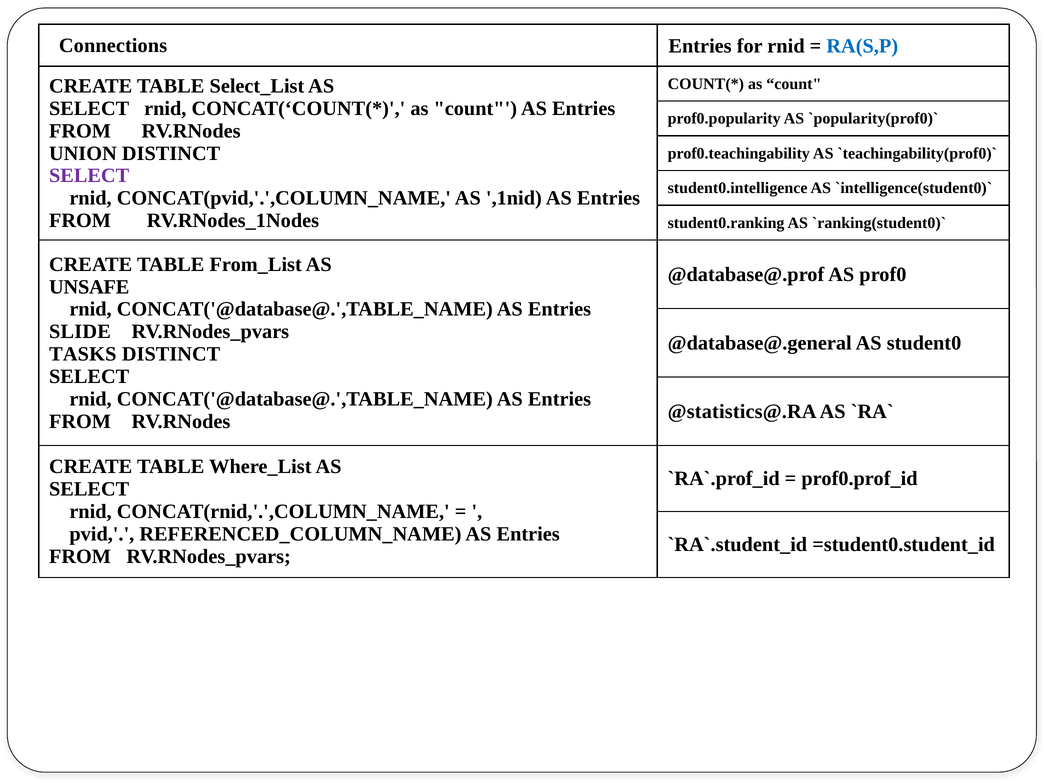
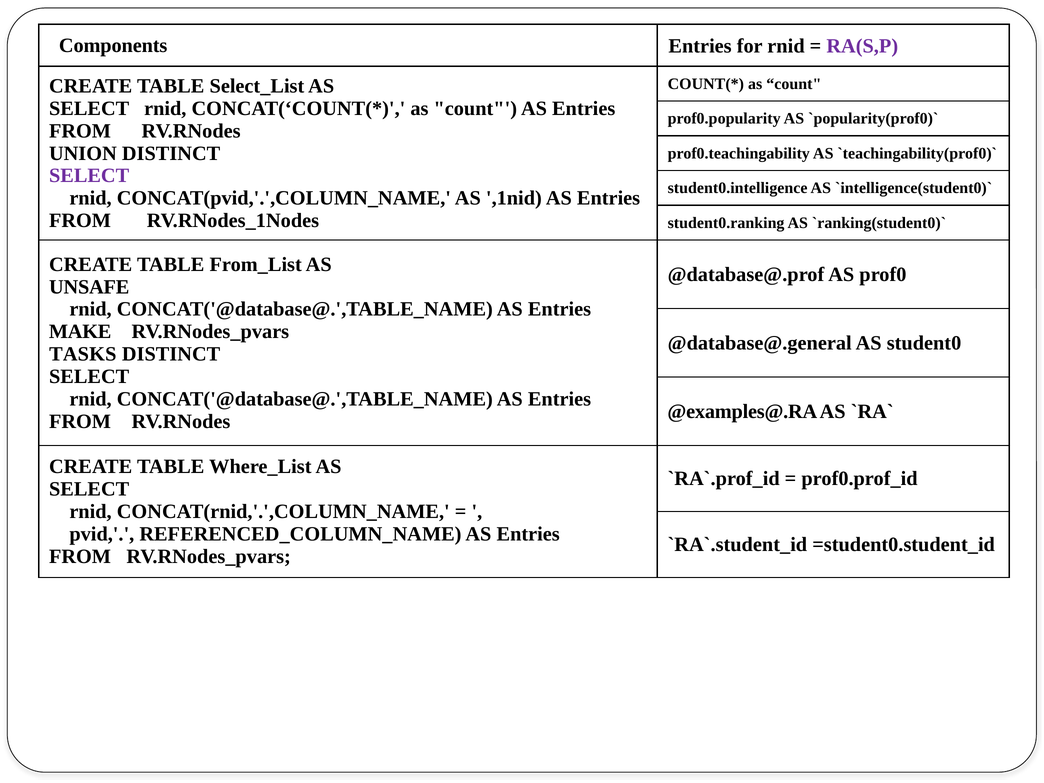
Connections: Connections -> Components
RA(S,P colour: blue -> purple
SLIDE: SLIDE -> MAKE
@statistics@.RA: @statistics@.RA -> @examples@.RA
